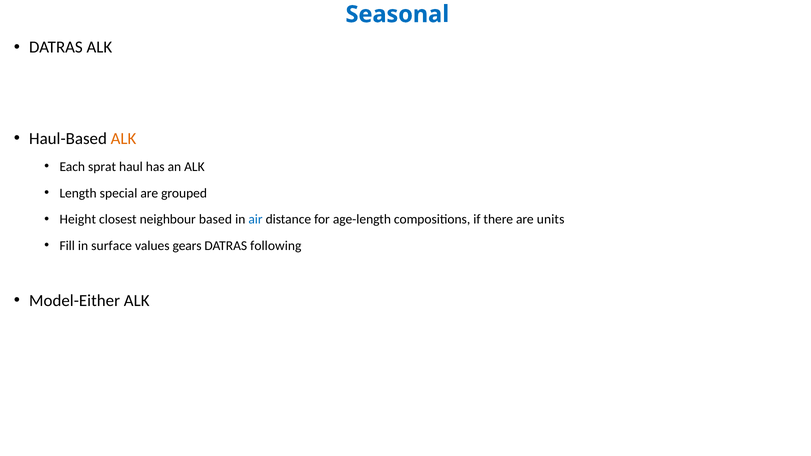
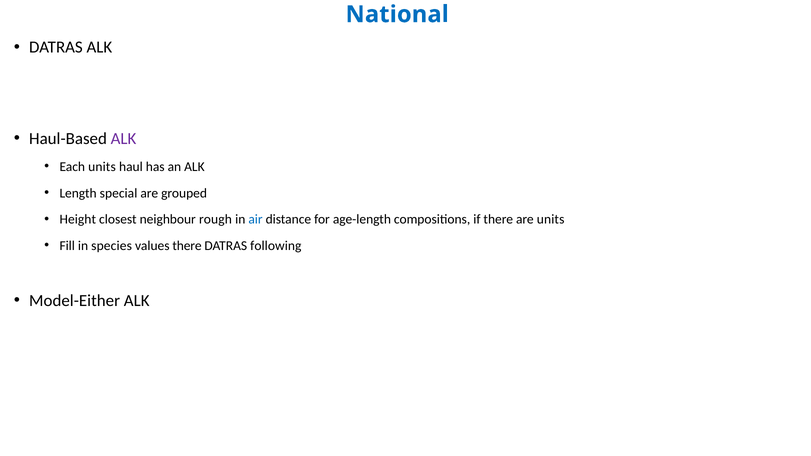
Seasonal: Seasonal -> National
ALK at (124, 139) colour: orange -> purple
Each sprat: sprat -> units
based: based -> rough
surface: surface -> species
values gears: gears -> there
